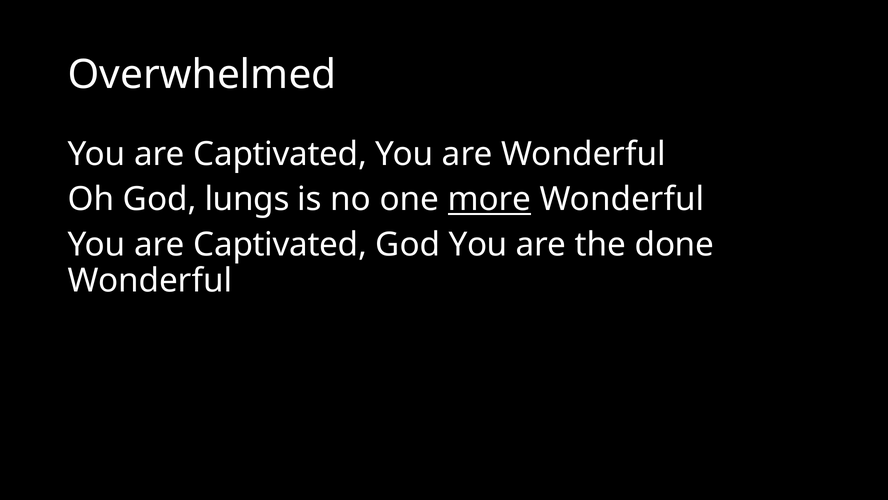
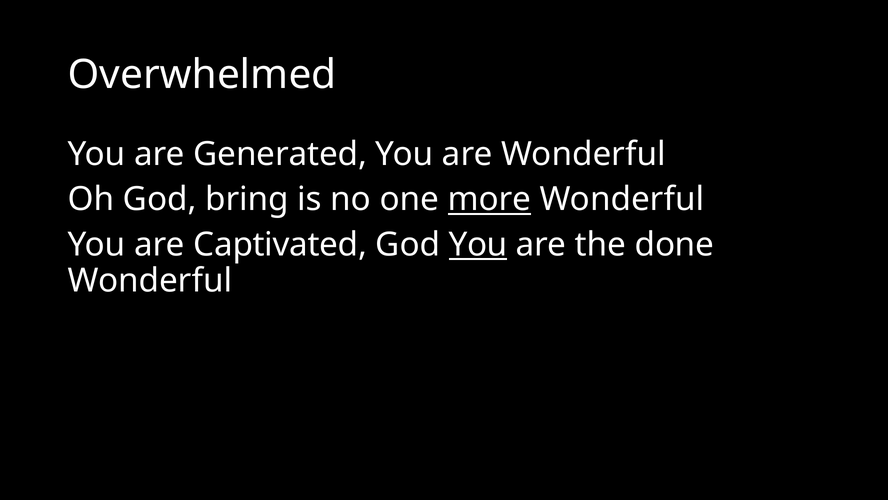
Captivated at (280, 154): Captivated -> Generated
lungs: lungs -> bring
You at (478, 245) underline: none -> present
